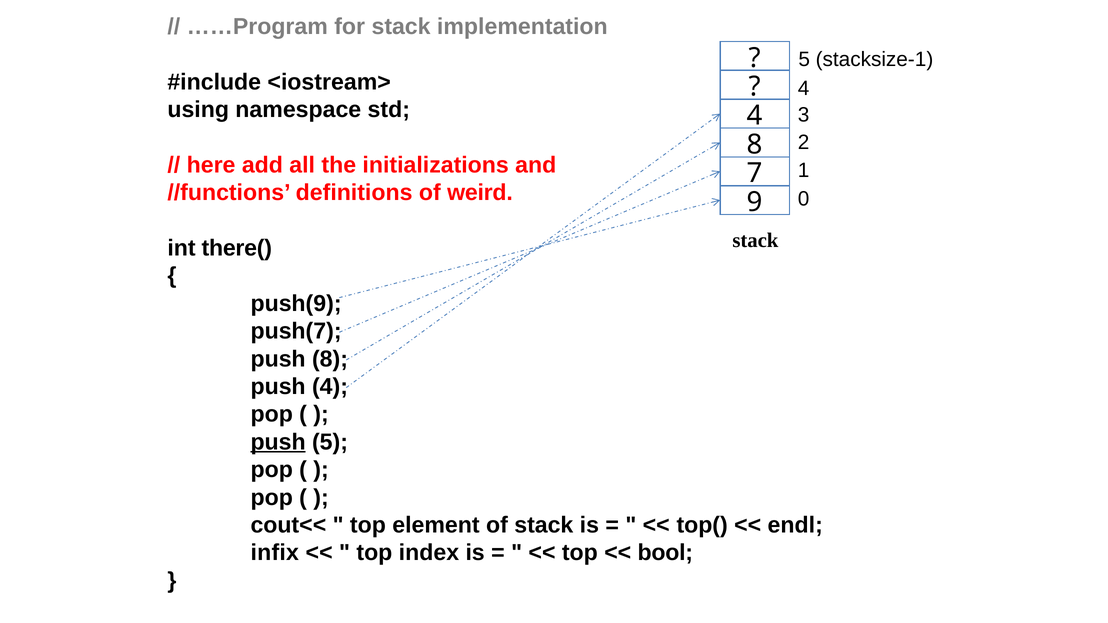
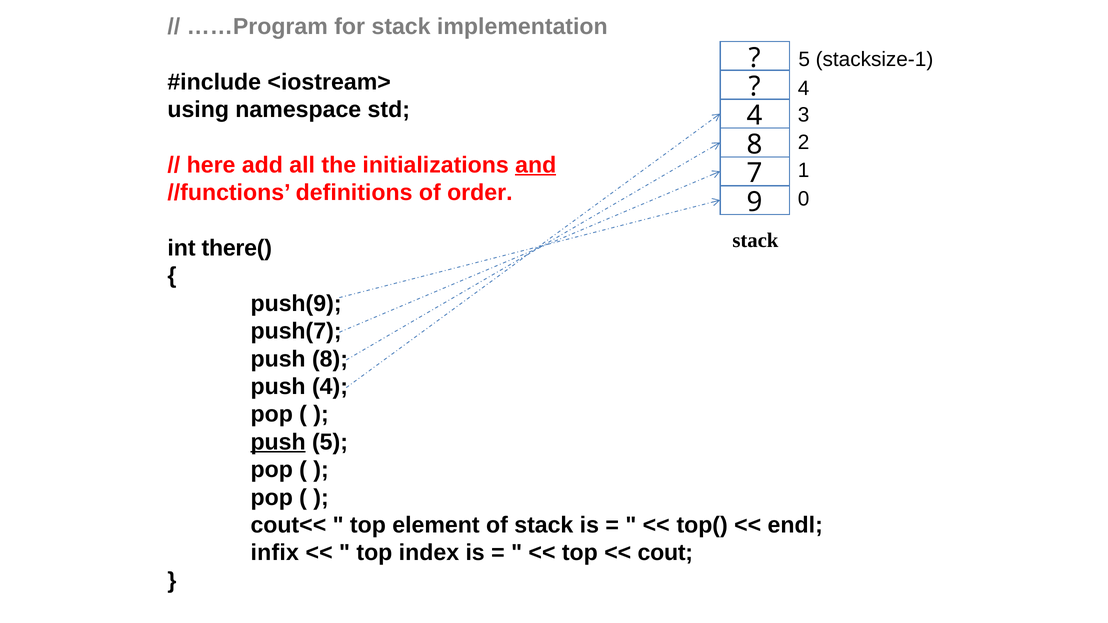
and underline: none -> present
weird: weird -> order
bool: bool -> cout
